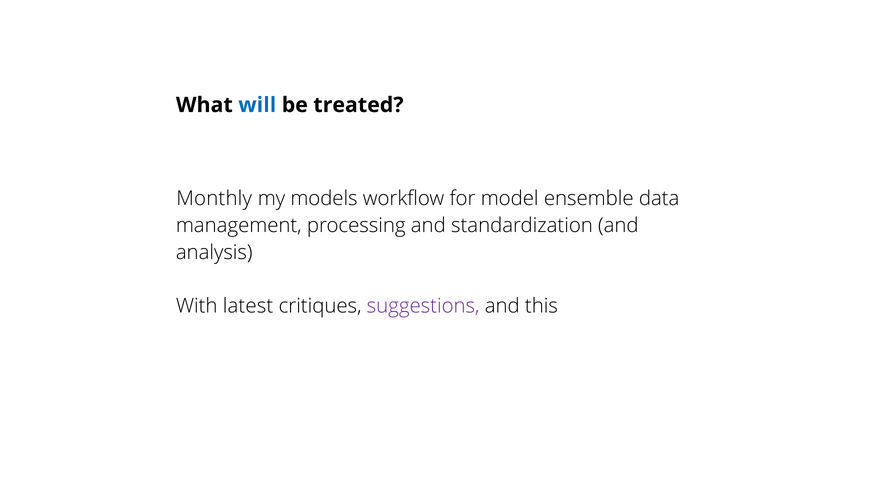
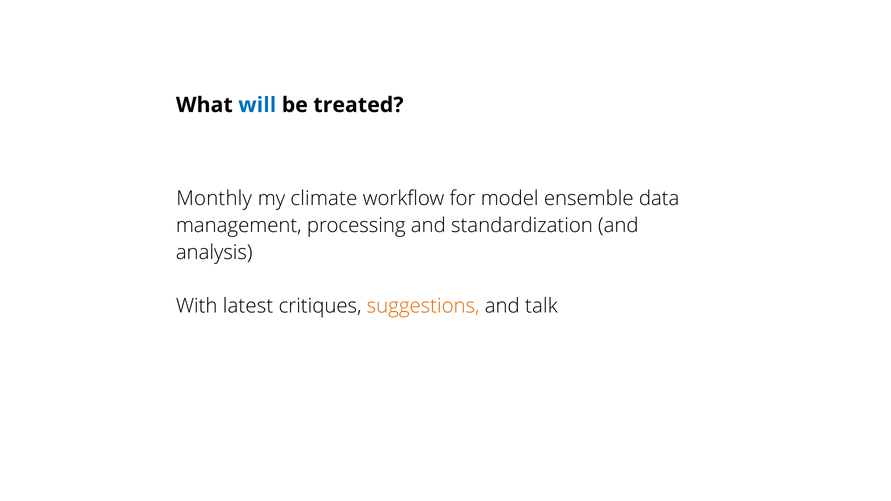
models: models -> climate
suggestions colour: purple -> orange
this: this -> talk
